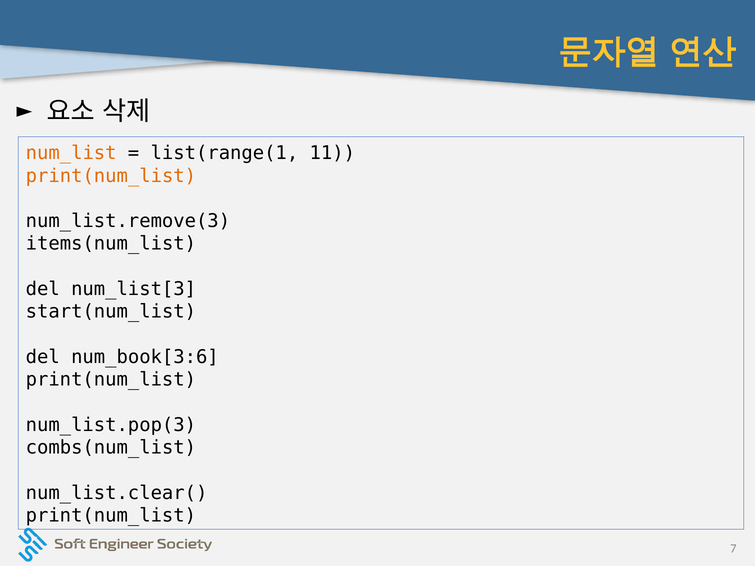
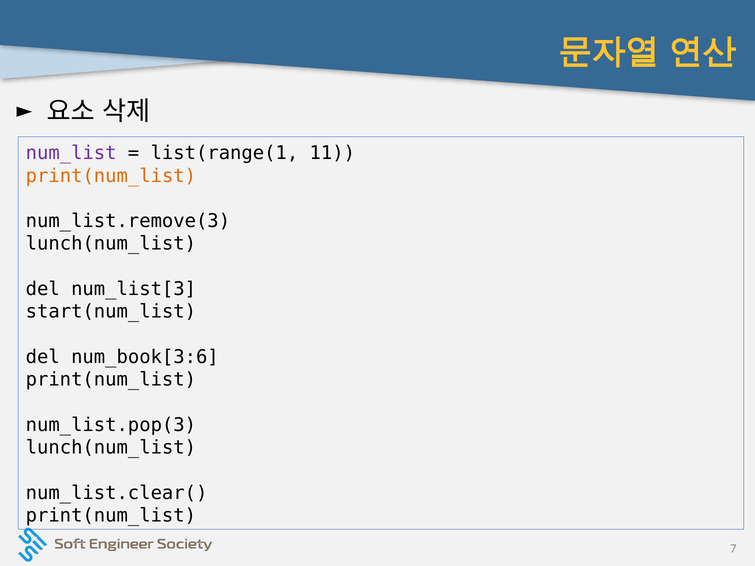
num_list colour: orange -> purple
items(num_list at (111, 244): items(num_list -> lunch(num_list
combs(num_list at (111, 448): combs(num_list -> lunch(num_list
